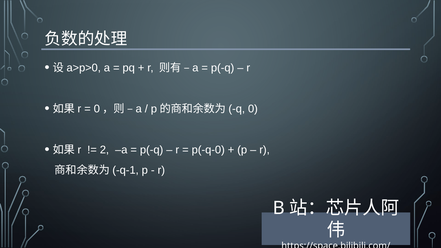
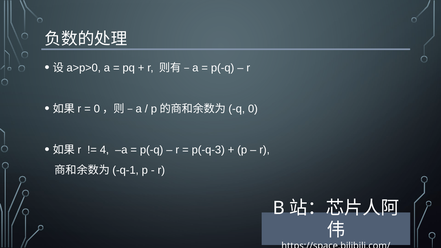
2: 2 -> 4
p(-q-0: p(-q-0 -> p(-q-3
